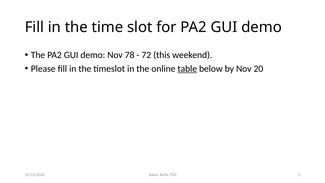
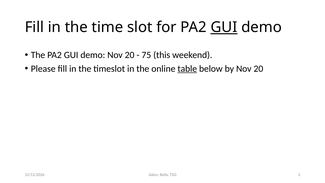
GUI at (224, 27) underline: none -> present
demo Nov 78: 78 -> 20
72: 72 -> 75
